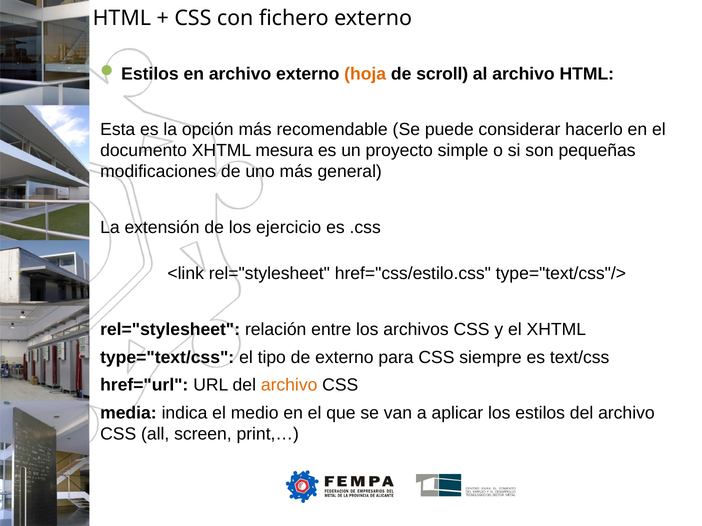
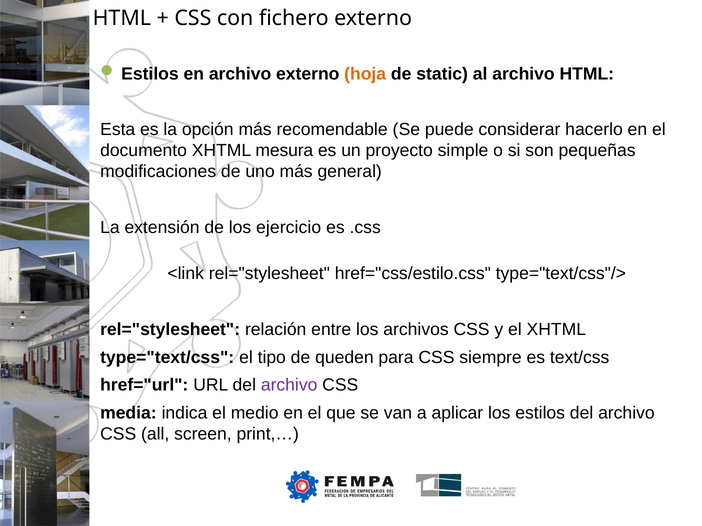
scroll: scroll -> static
de externo: externo -> queden
archivo at (289, 386) colour: orange -> purple
